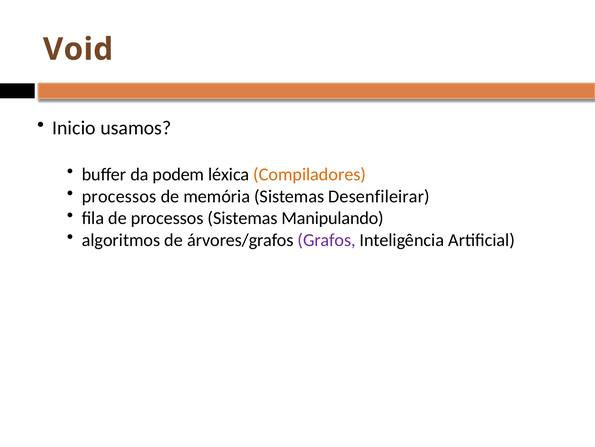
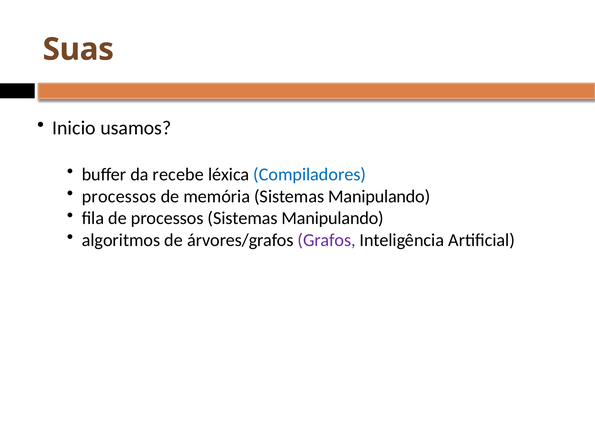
Void: Void -> Suas
podem: podem -> recebe
Compiladores colour: orange -> blue
memória Sistemas Desenfileirar: Desenfileirar -> Manipulando
